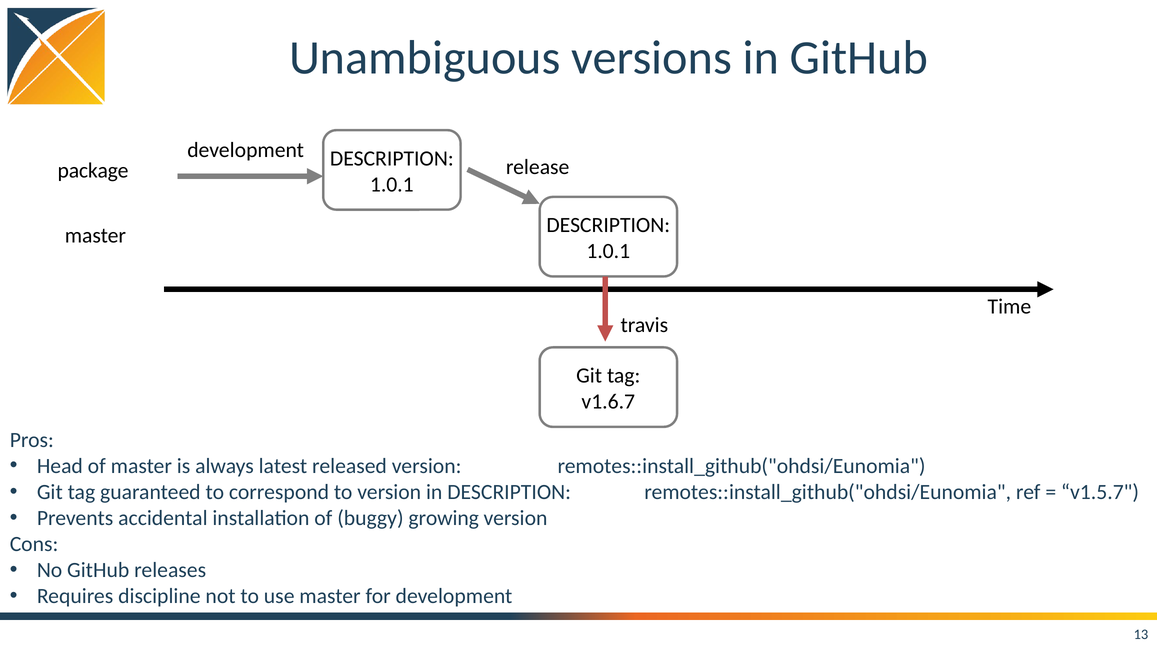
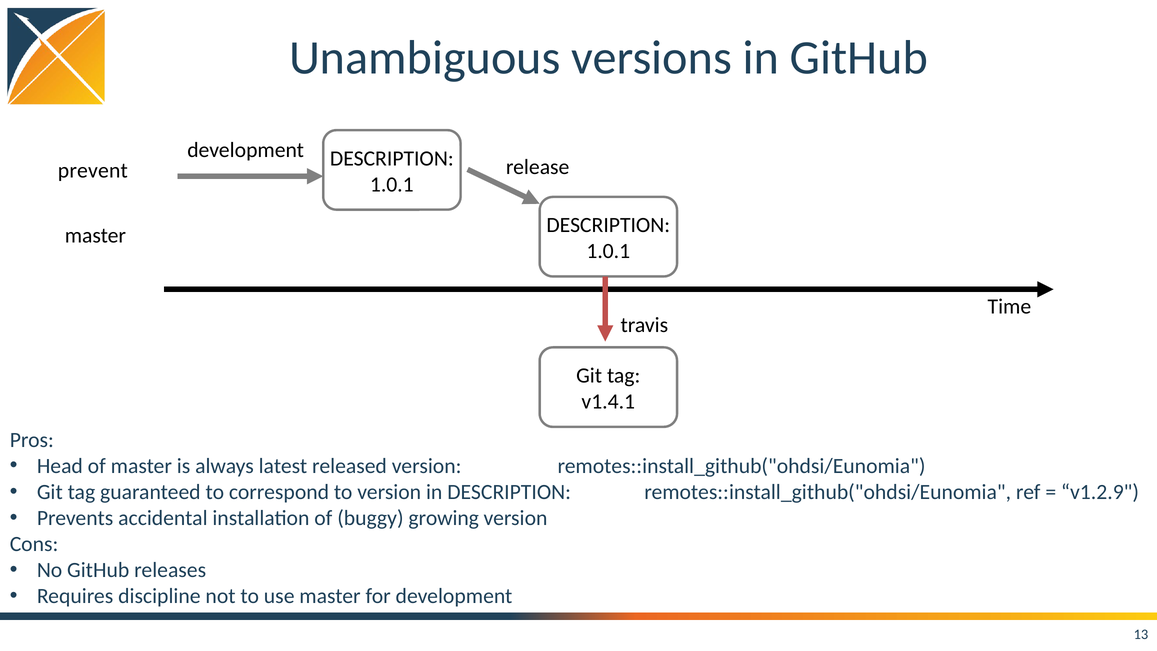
package: package -> prevent
v1.6.7: v1.6.7 -> v1.4.1
v1.5.7: v1.5.7 -> v1.2.9
